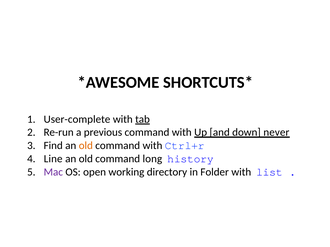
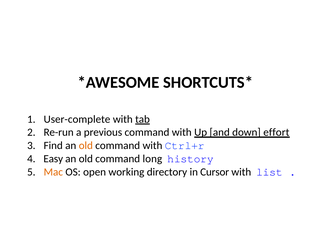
never: never -> effort
Line: Line -> Easy
Mac colour: purple -> orange
Folder: Folder -> Cursor
